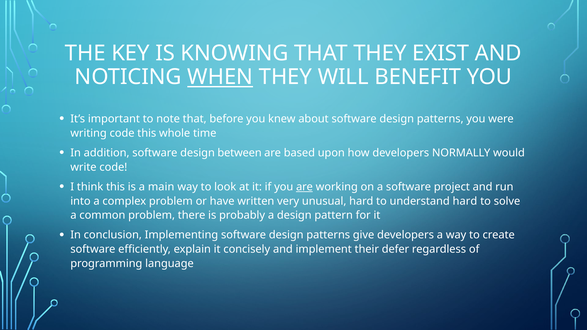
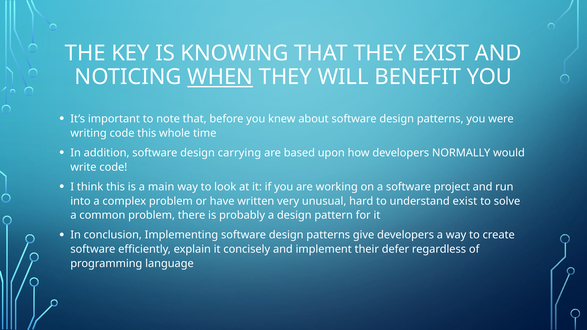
between: between -> carrying
are at (304, 187) underline: present -> none
understand hard: hard -> exist
